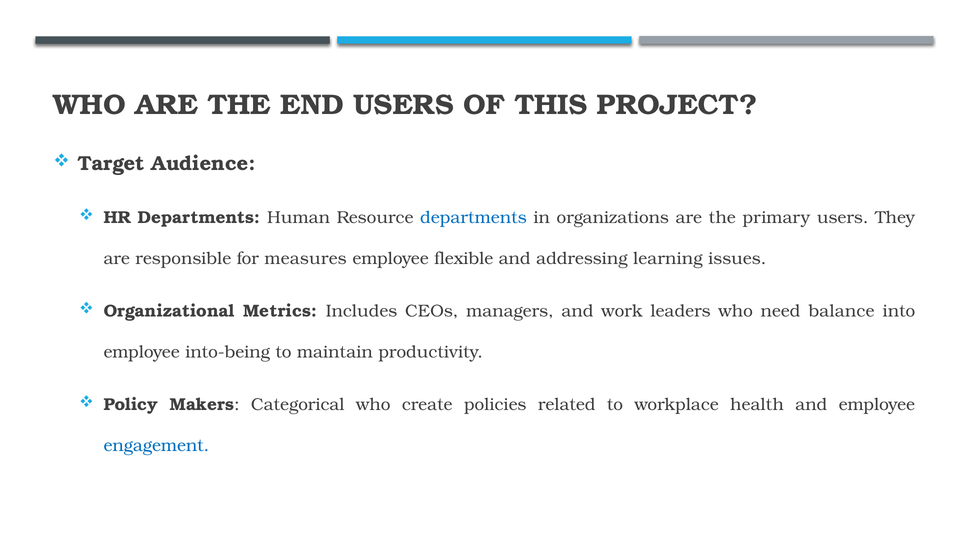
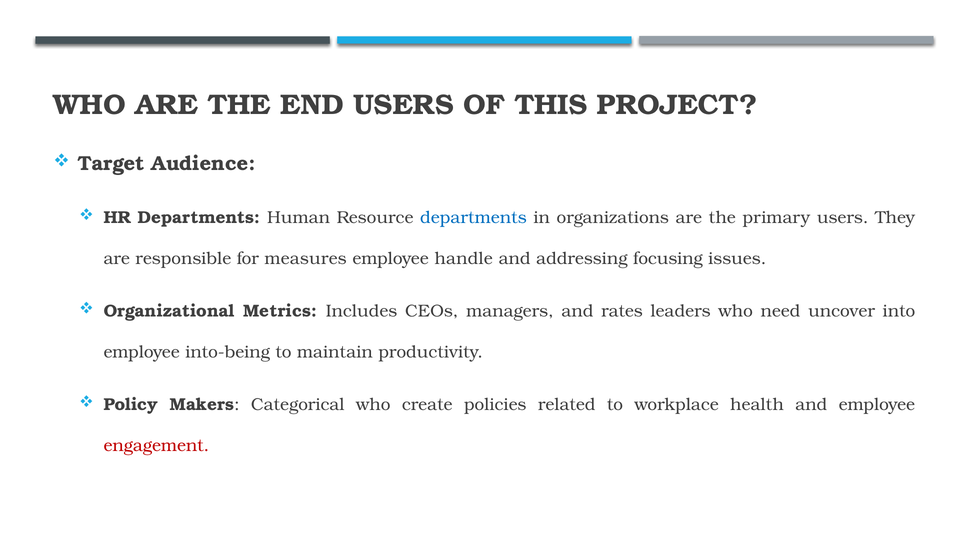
flexible: flexible -> handle
learning: learning -> focusing
work: work -> rates
balance: balance -> uncover
engagement colour: blue -> red
